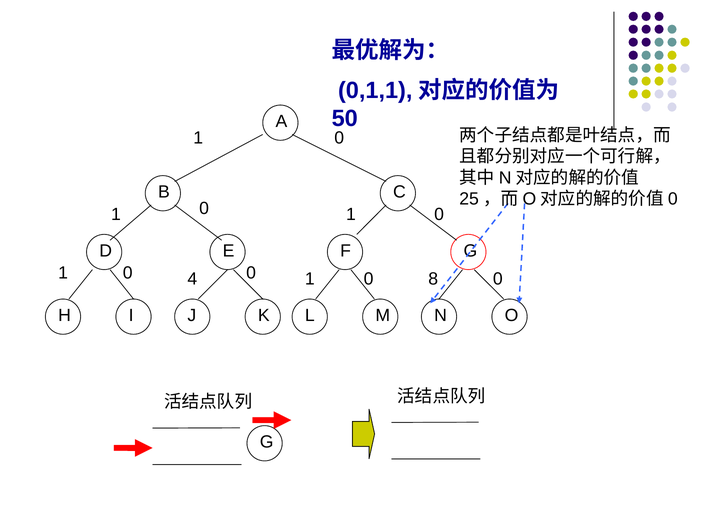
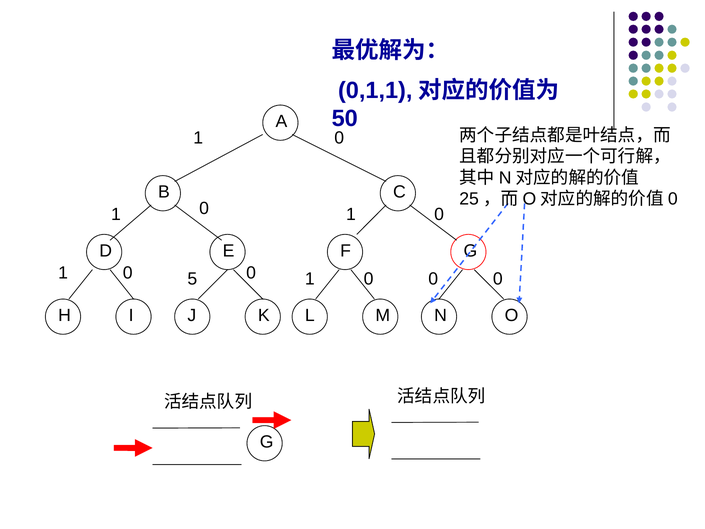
4: 4 -> 5
8 at (433, 279): 8 -> 0
